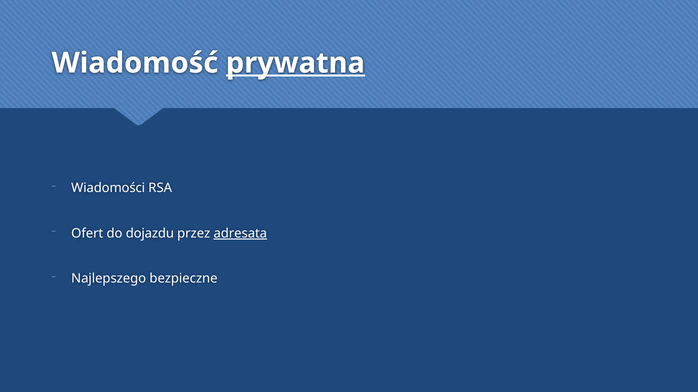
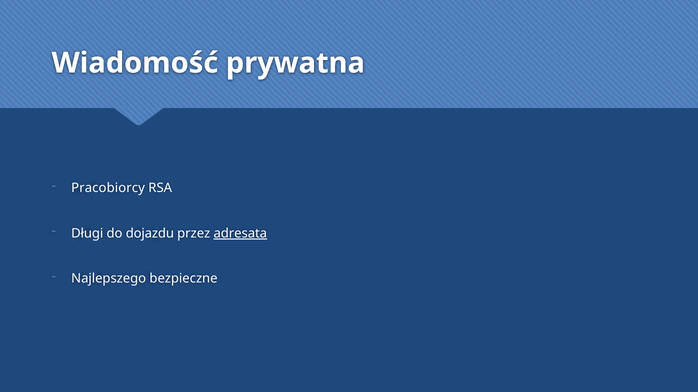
prywatna underline: present -> none
Wiadomości: Wiadomości -> Pracobiorcy
Ofert: Ofert -> Długi
